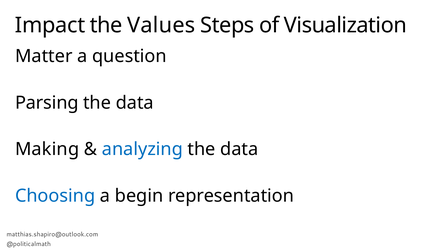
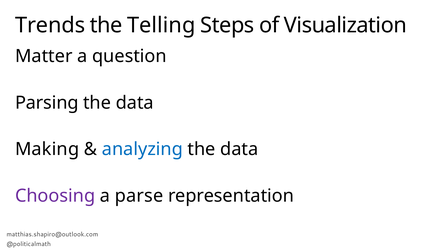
Impact: Impact -> Trends
Values: Values -> Telling
Choosing colour: blue -> purple
begin: begin -> parse
